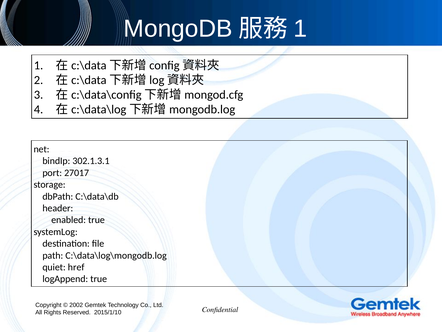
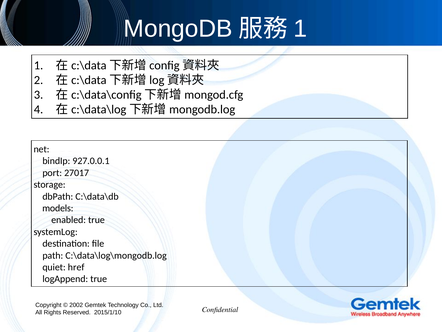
302.1.3.1: 302.1.3.1 -> 927.0.0.1
header: header -> models
